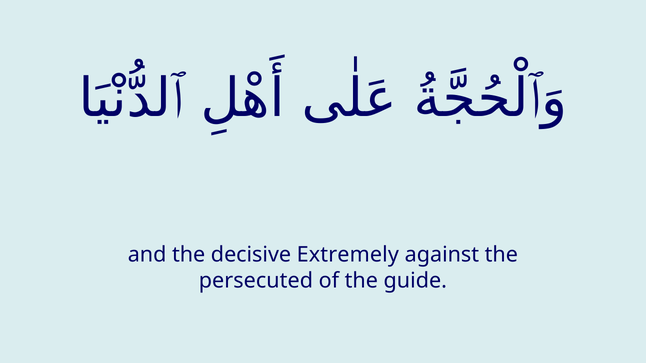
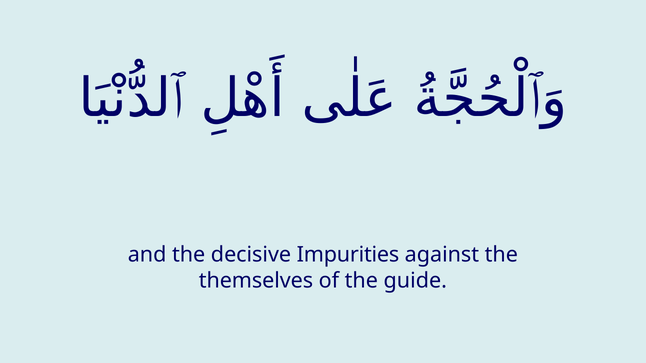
Extremely: Extremely -> Impurities
persecuted: persecuted -> themselves
